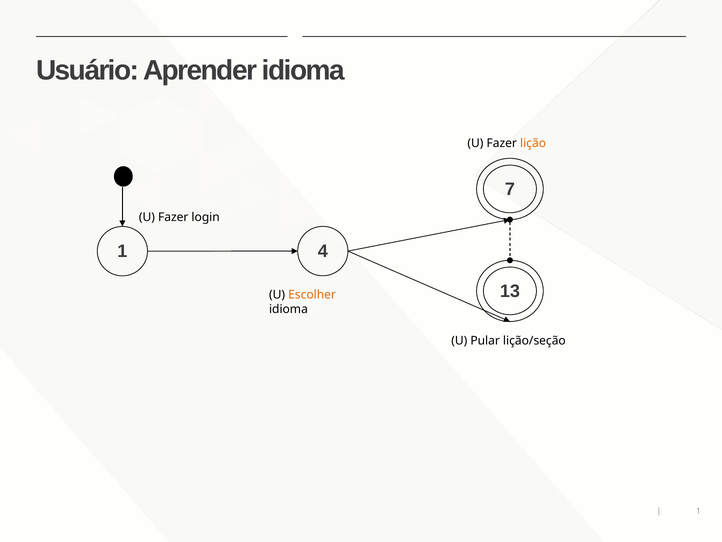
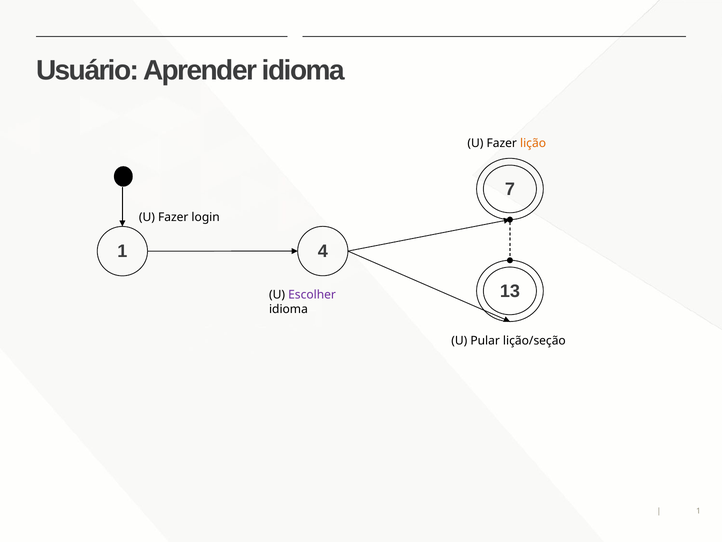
Escolher colour: orange -> purple
